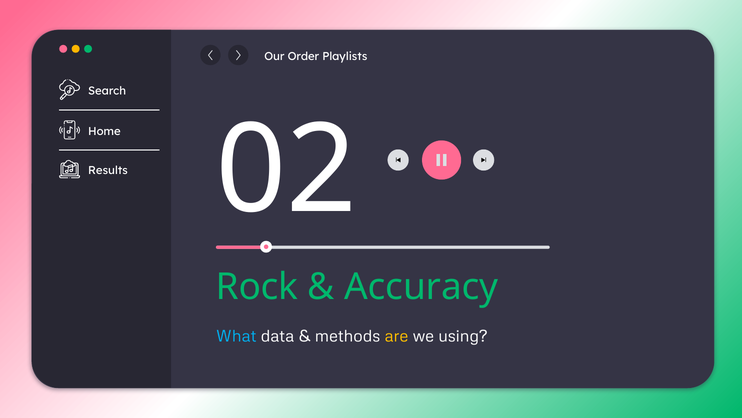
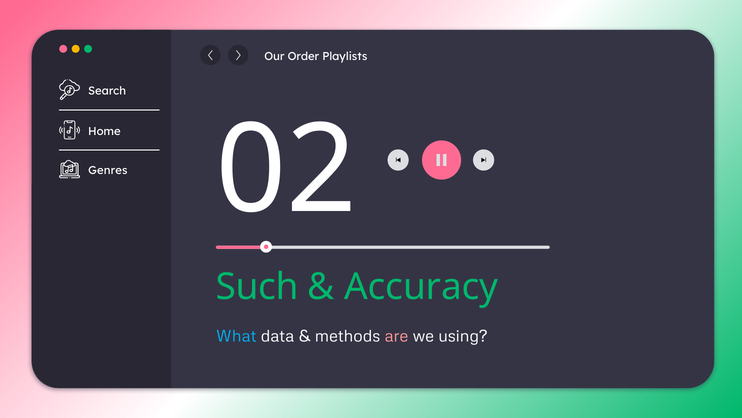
Results: Results -> Genres
Rock: Rock -> Such
are colour: yellow -> pink
